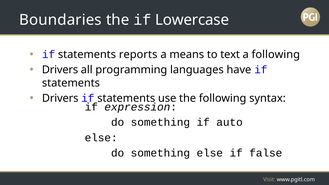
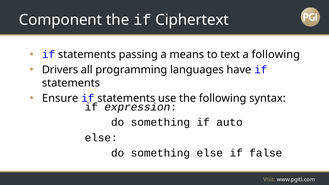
Boundaries: Boundaries -> Component
Lowercase: Lowercase -> Ciphertext
reports: reports -> passing
Drivers at (60, 98): Drivers -> Ensure
